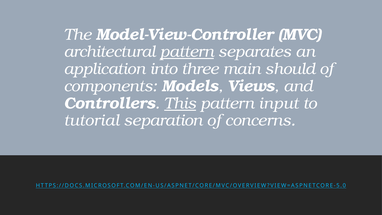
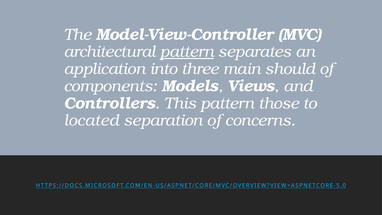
This underline: present -> none
input: input -> those
tutorial: tutorial -> located
